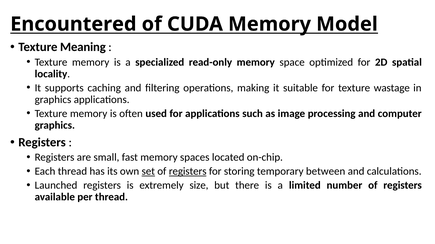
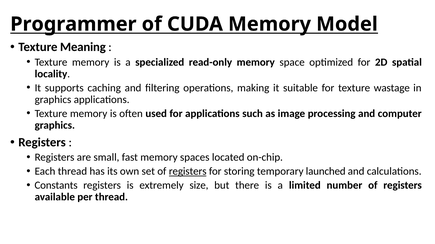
Encountered: Encountered -> Programmer
set underline: present -> none
between: between -> launched
Launched: Launched -> Constants
